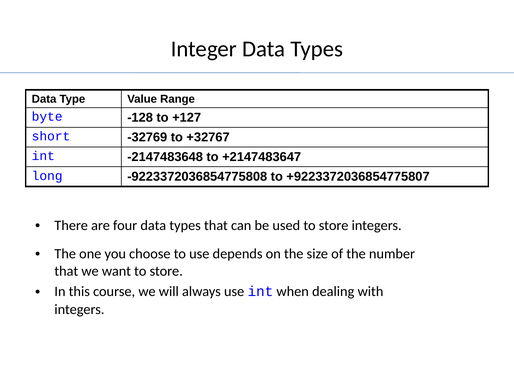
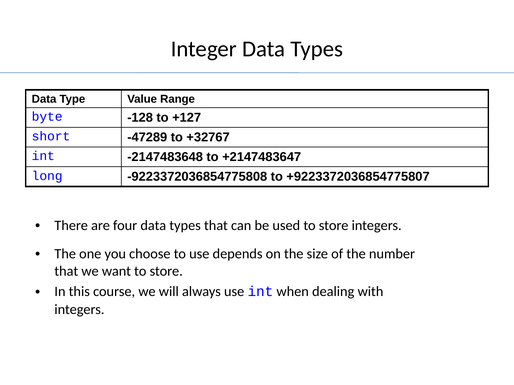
-32769: -32769 -> -47289
